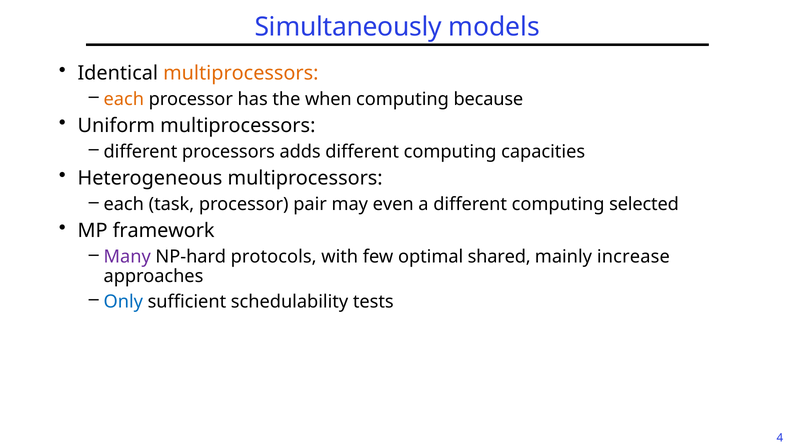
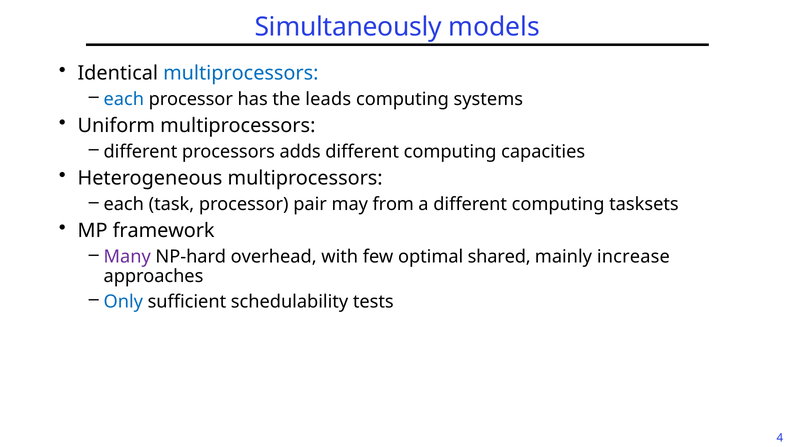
multiprocessors at (241, 73) colour: orange -> blue
each at (124, 99) colour: orange -> blue
when: when -> leads
because: because -> systems
even: even -> from
selected: selected -> tasksets
protocols: protocols -> overhead
